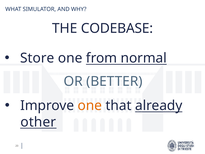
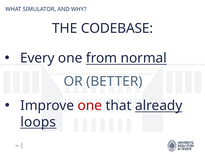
Store: Store -> Every
one at (90, 105) colour: orange -> red
other: other -> loops
